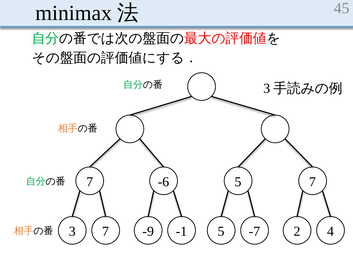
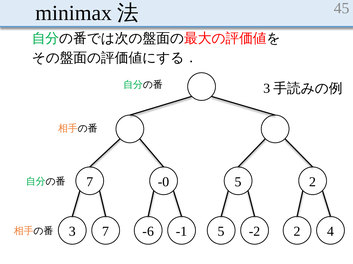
-6: -6 -> -0
5 7: 7 -> 2
-9: -9 -> -6
-7: -7 -> -2
